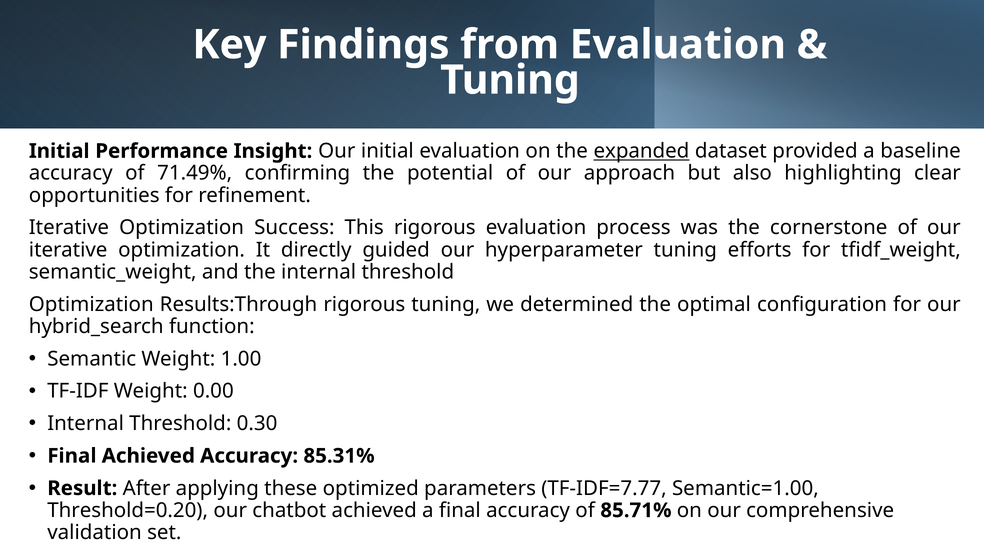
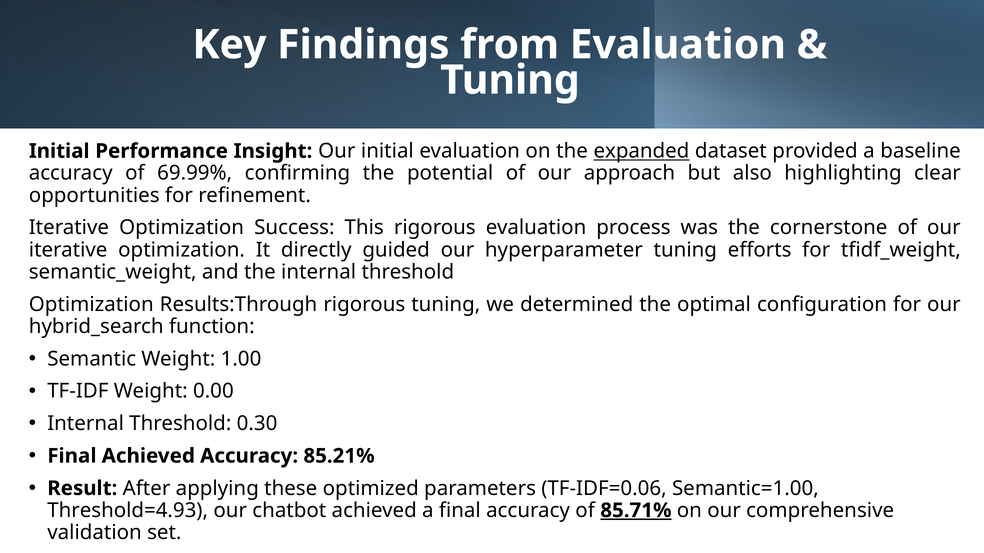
71.49%: 71.49% -> 69.99%
85.31%: 85.31% -> 85.21%
TF-IDF=7.77: TF-IDF=7.77 -> TF-IDF=0.06
Threshold=0.20: Threshold=0.20 -> Threshold=4.93
85.71% underline: none -> present
